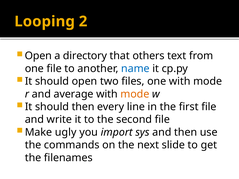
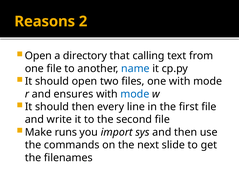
Looping: Looping -> Reasons
others: others -> calling
average: average -> ensures
mode at (135, 94) colour: orange -> blue
ugly: ugly -> runs
